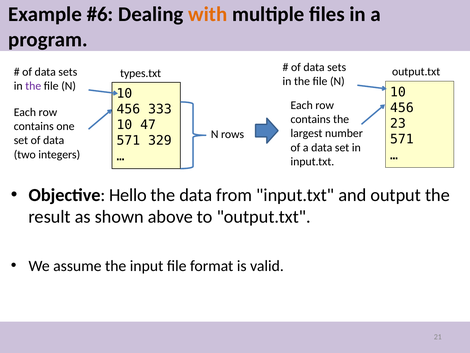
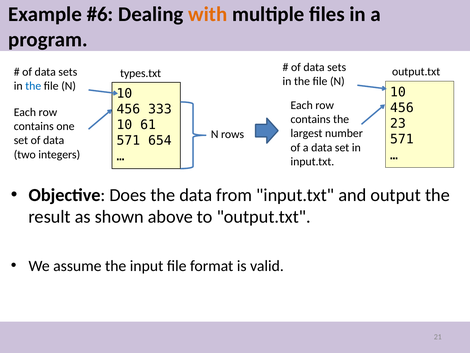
the at (33, 86) colour: purple -> blue
47: 47 -> 61
329: 329 -> 654
Hello: Hello -> Does
